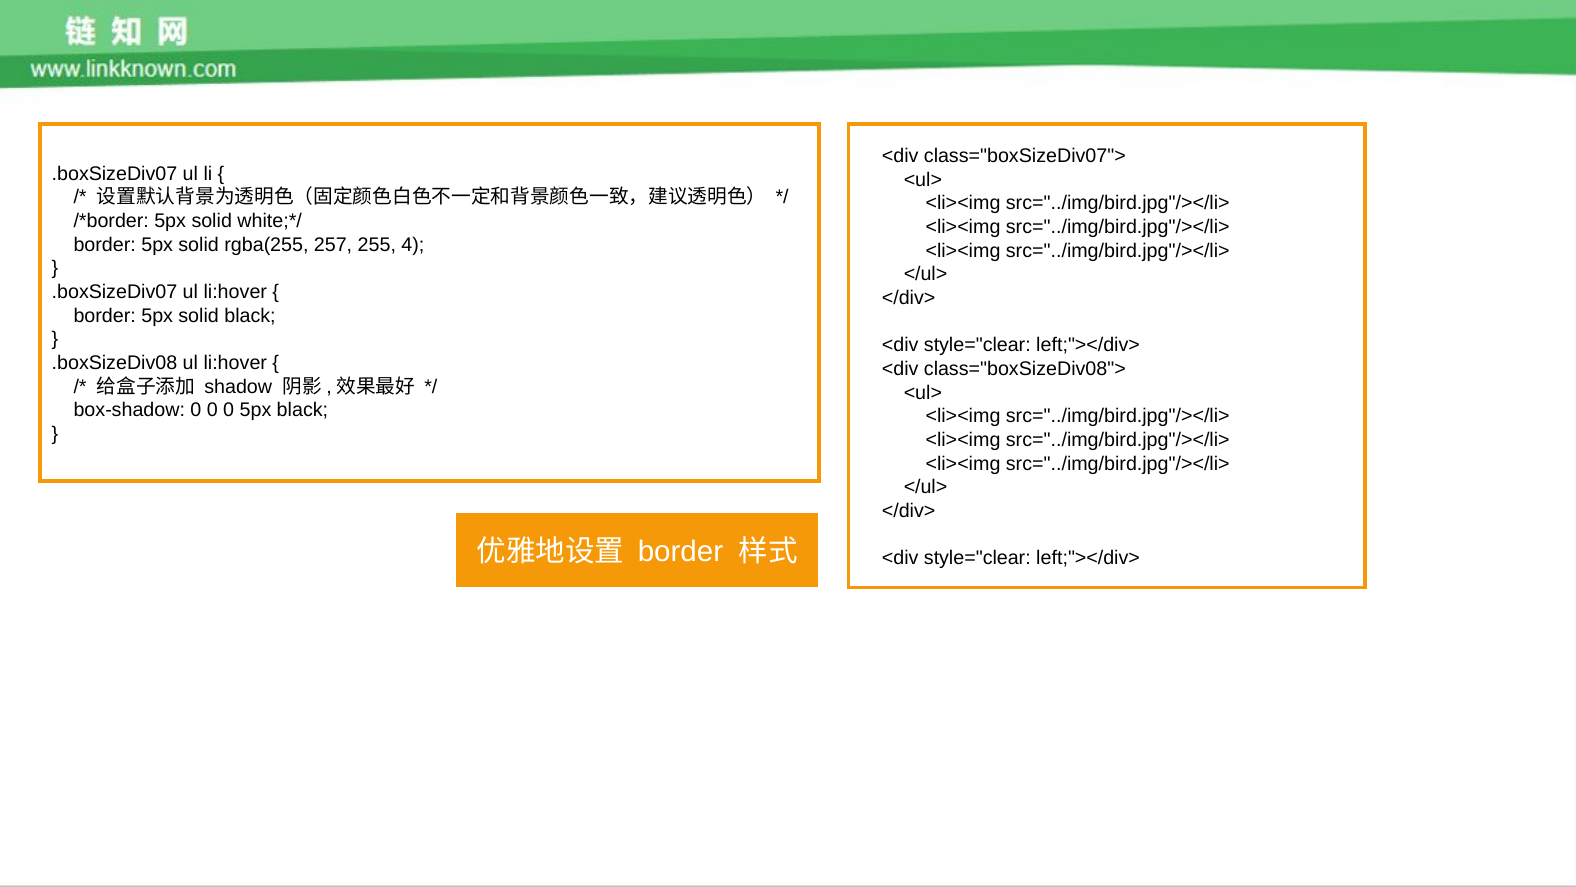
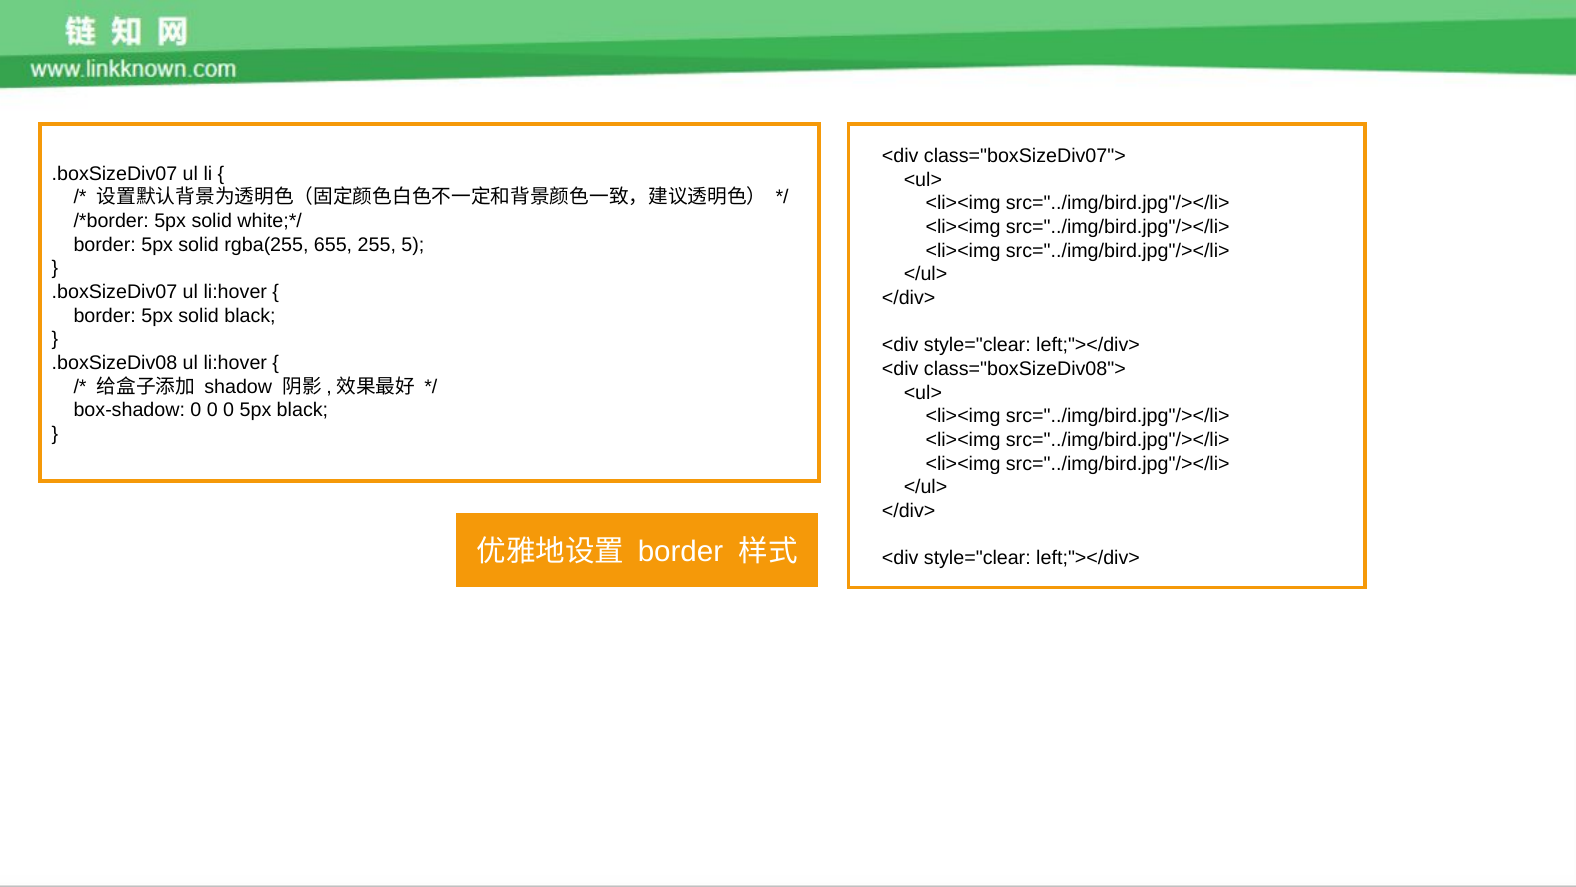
257: 257 -> 655
4: 4 -> 5
